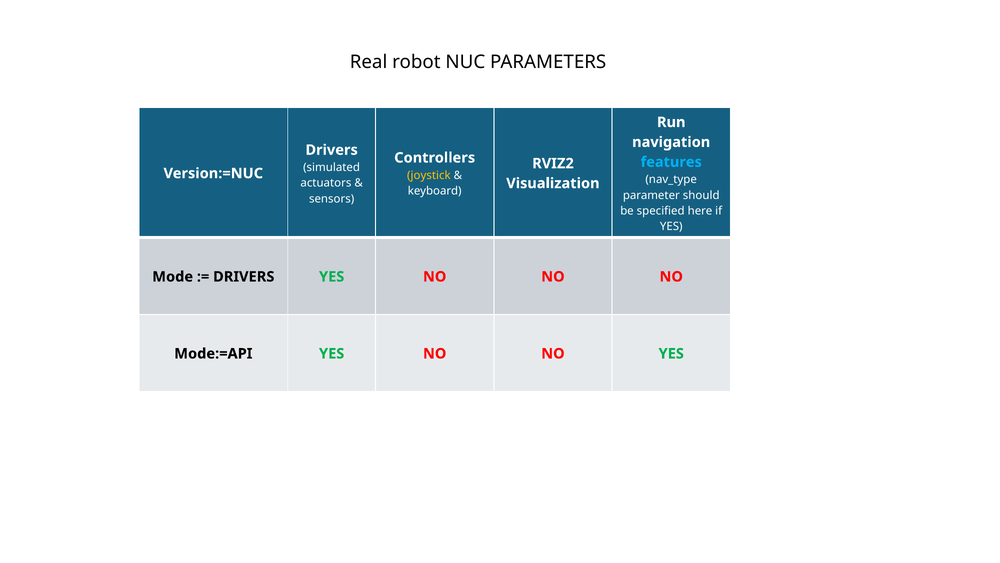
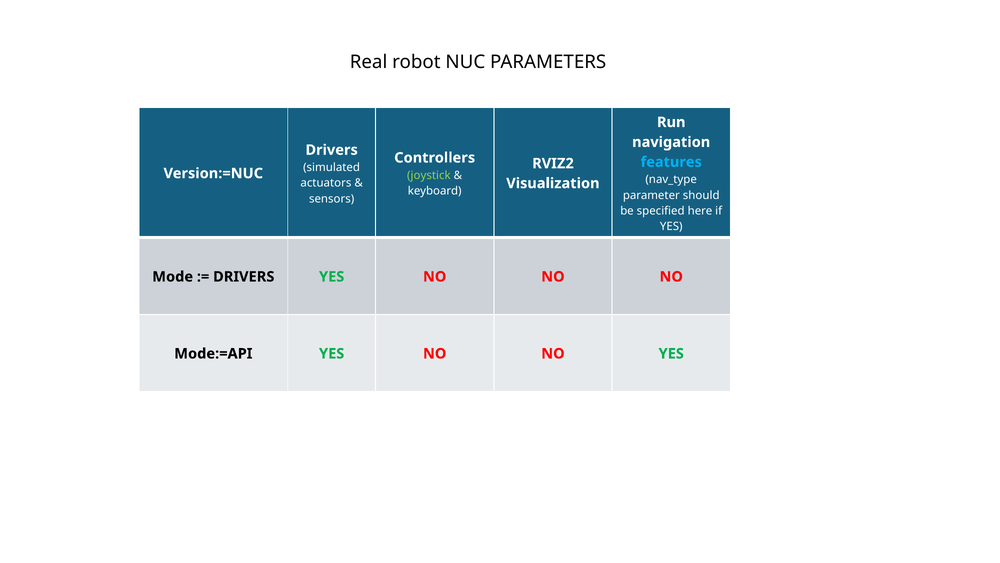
joystick colour: yellow -> light green
